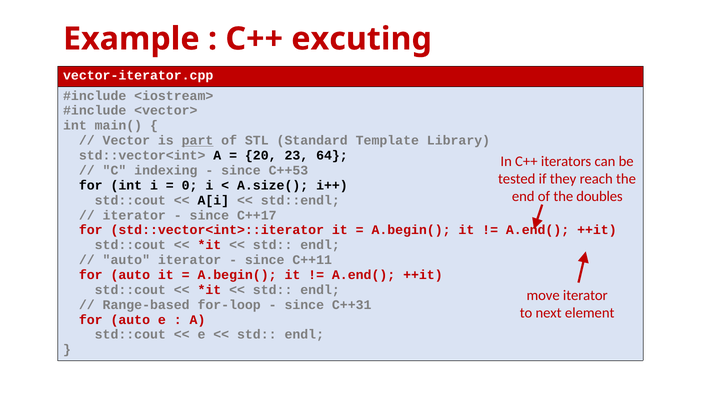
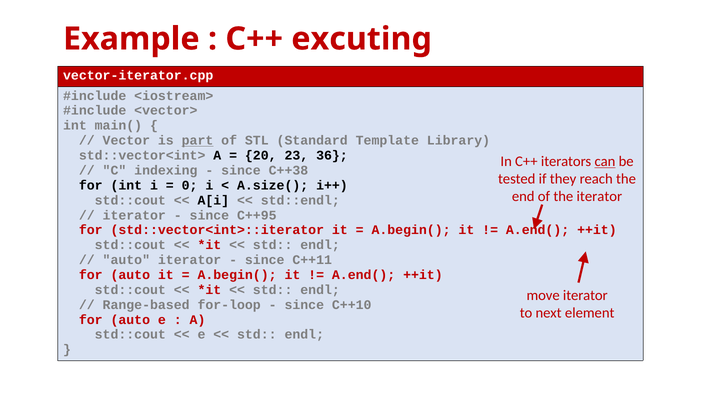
64: 64 -> 36
can underline: none -> present
C++53: C++53 -> C++38
the doubles: doubles -> iterator
C++17: C++17 -> C++95
C++31: C++31 -> C++10
